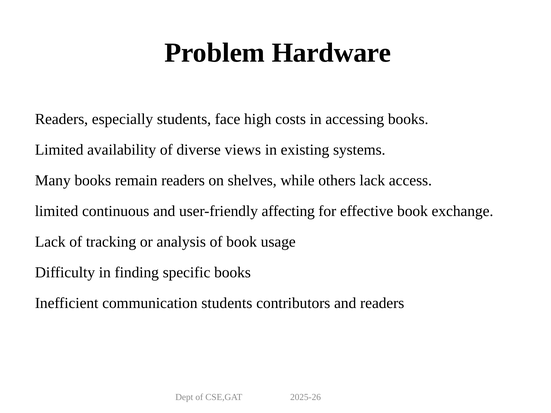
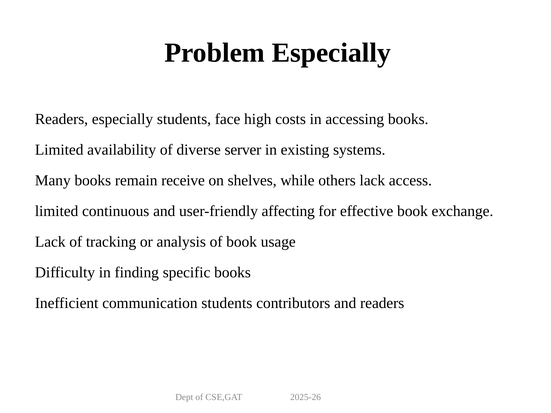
Problem Hardware: Hardware -> Especially
views: views -> server
remain readers: readers -> receive
